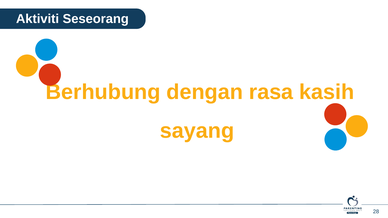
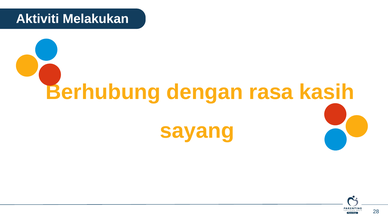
Seseorang: Seseorang -> Melakukan
